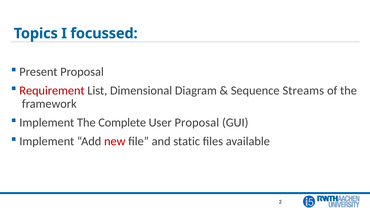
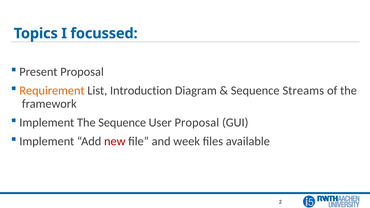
Requirement colour: red -> orange
Dimensional: Dimensional -> Introduction
The Complete: Complete -> Sequence
static: static -> week
